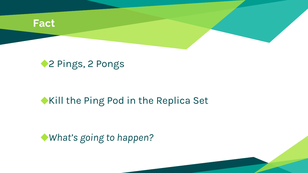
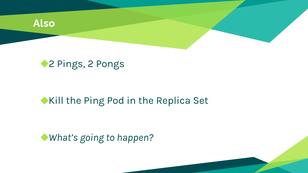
Fact: Fact -> Also
